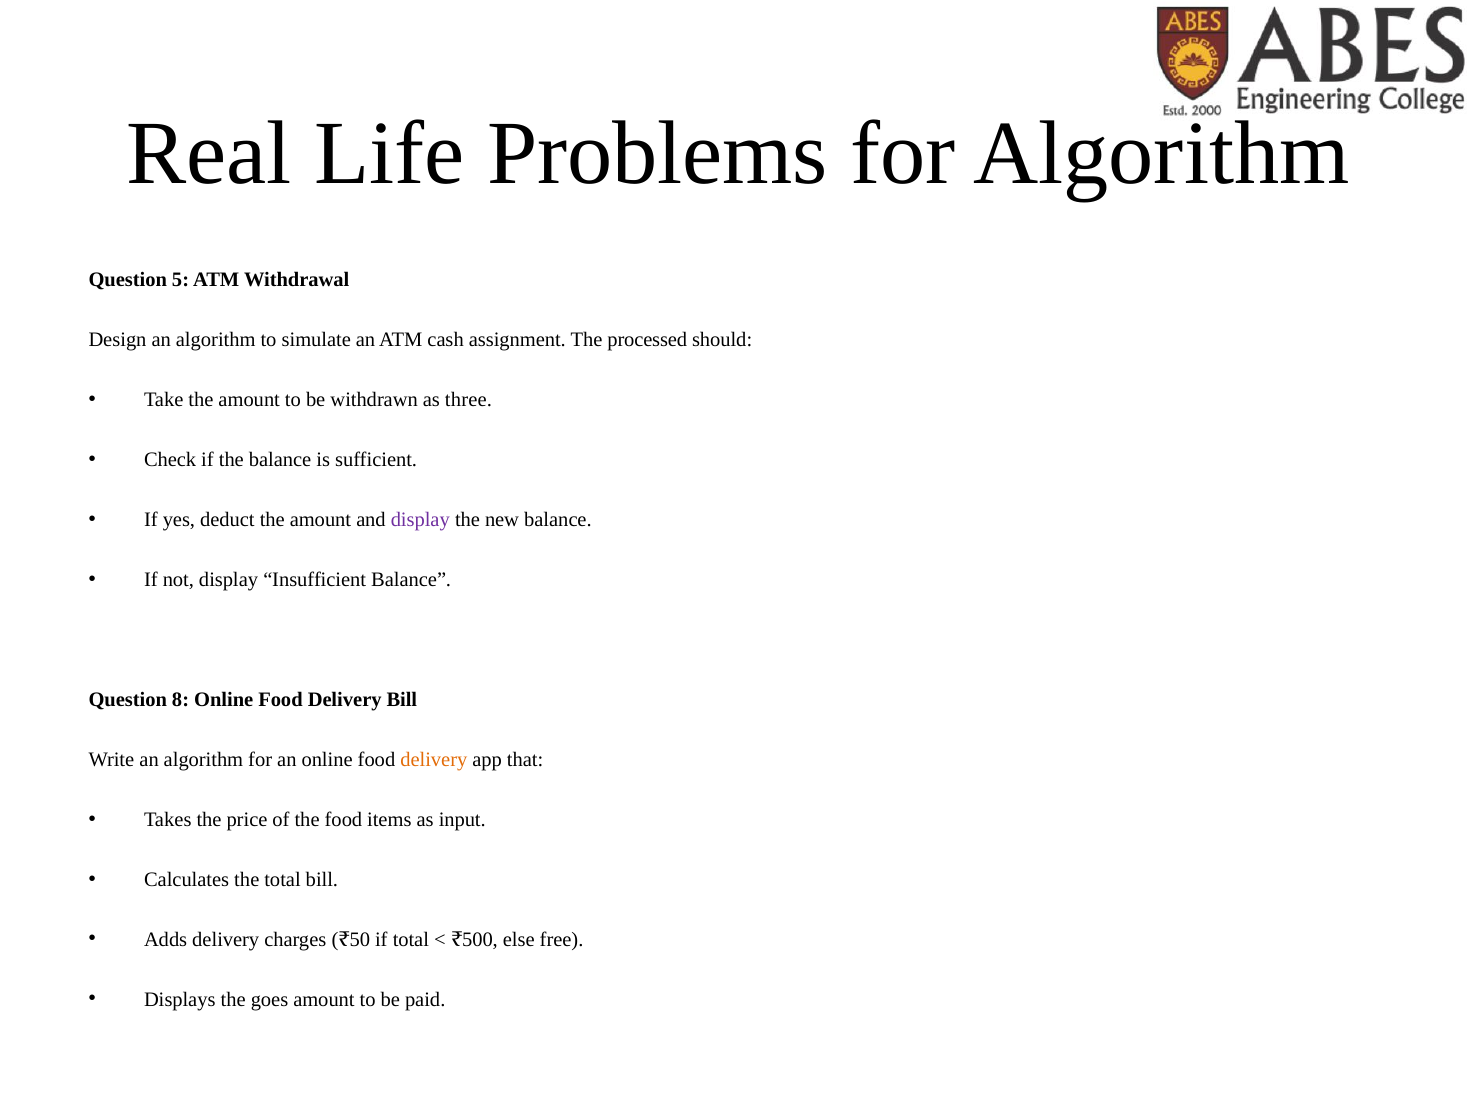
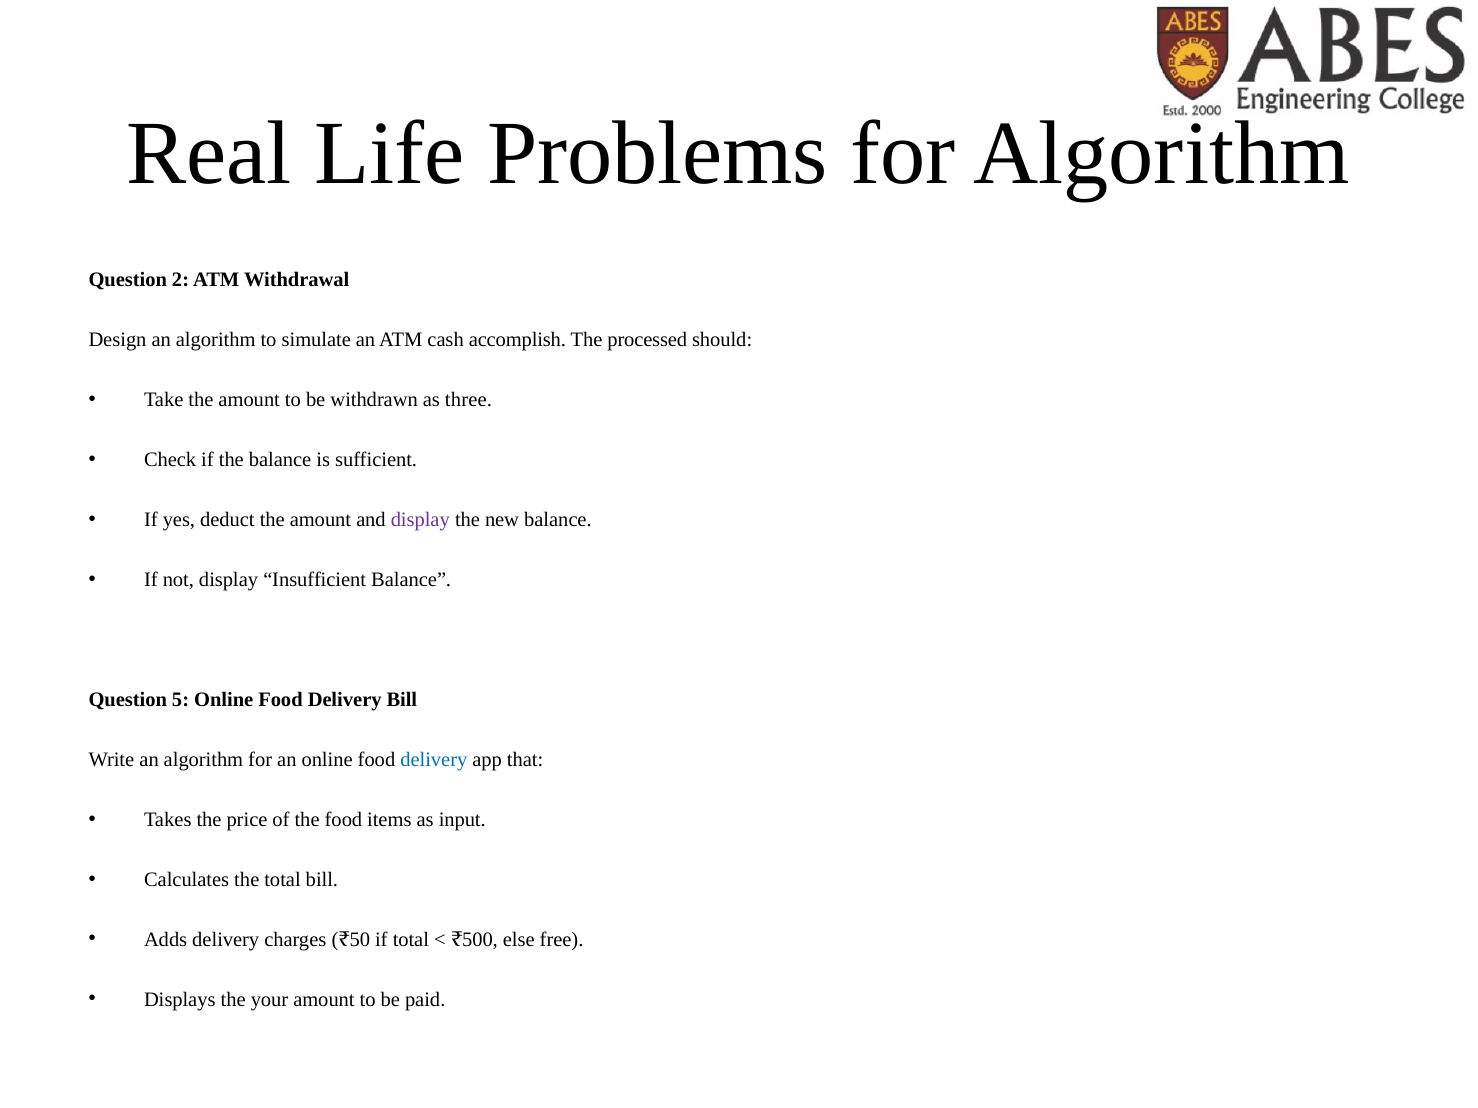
5: 5 -> 2
assignment: assignment -> accomplish
8: 8 -> 5
delivery at (434, 760) colour: orange -> blue
goes: goes -> your
